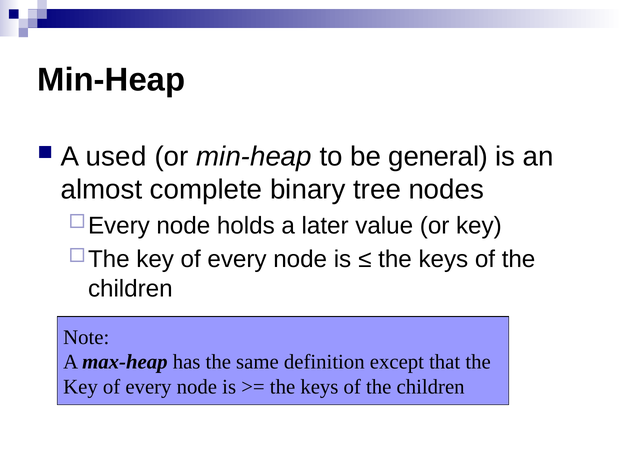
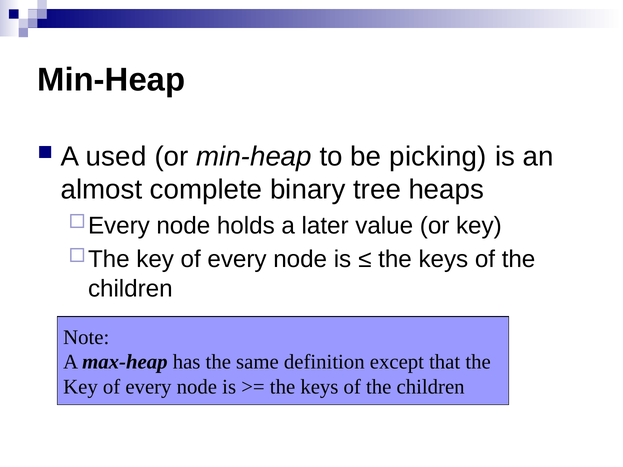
general: general -> picking
nodes: nodes -> heaps
